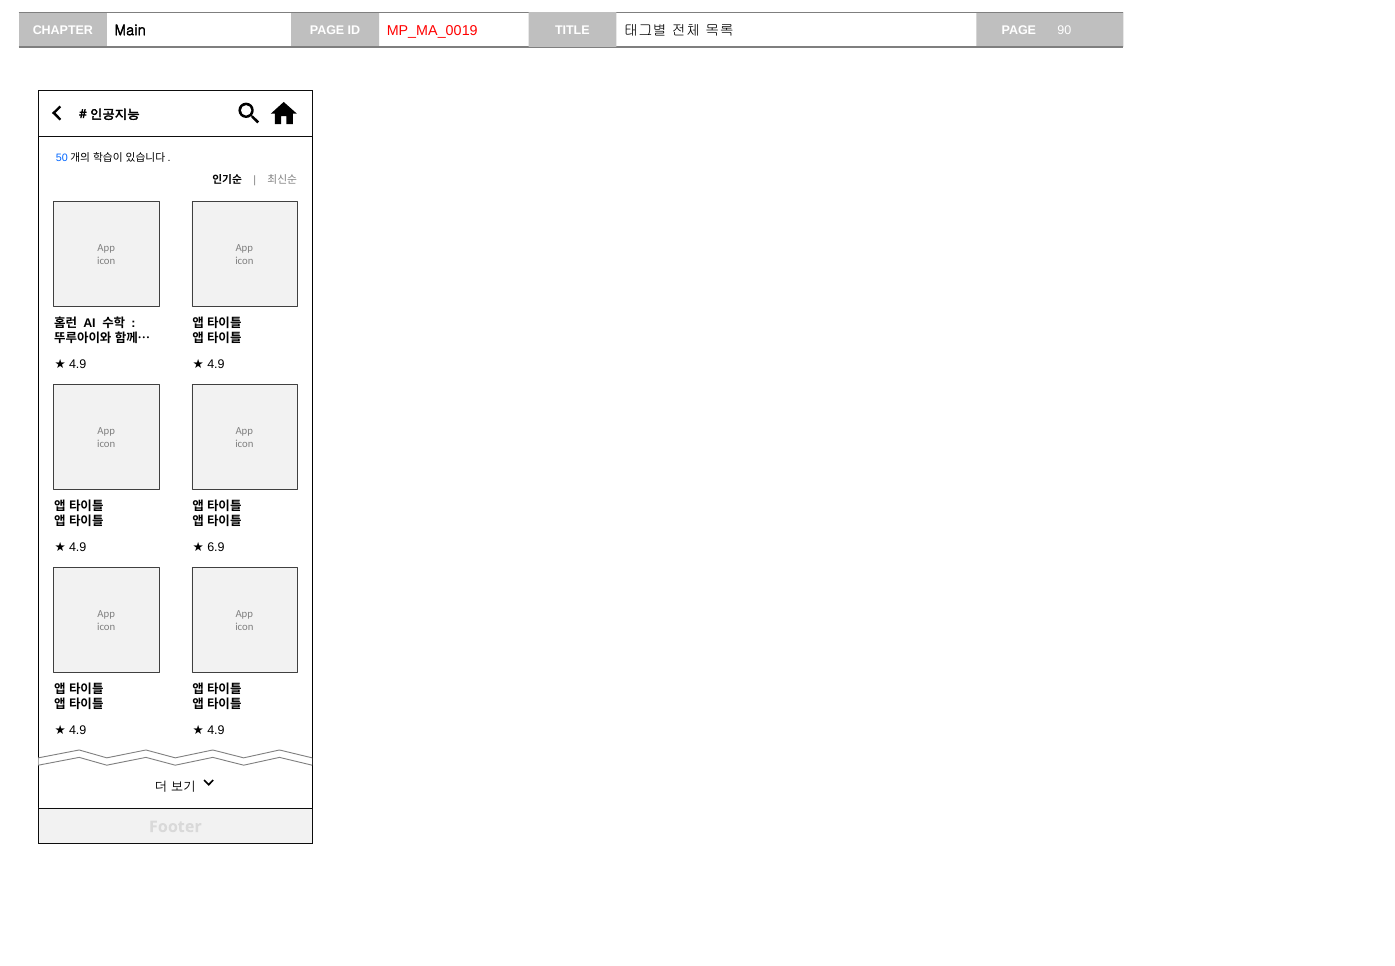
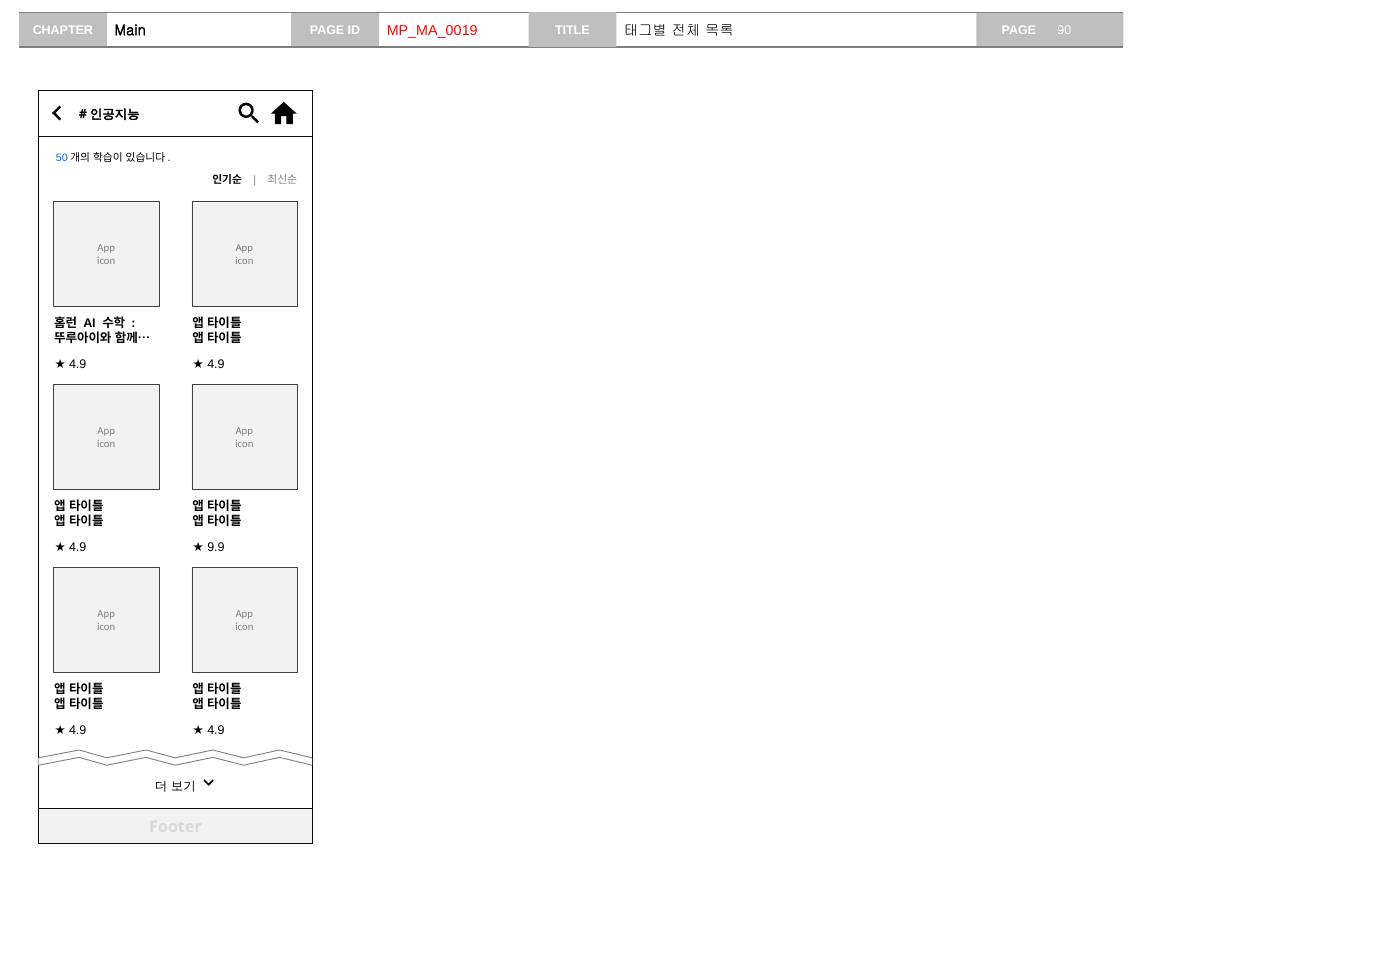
6.9: 6.9 -> 9.9
